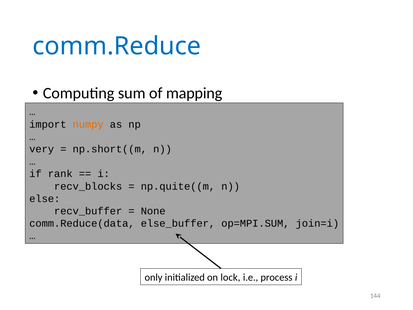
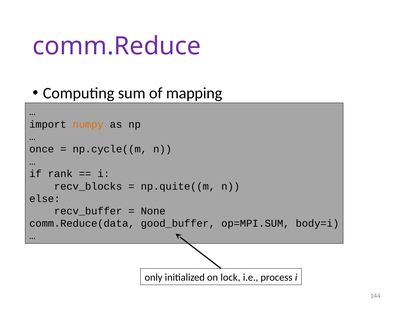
comm.Reduce colour: blue -> purple
very: very -> once
np.short((m: np.short((m -> np.cycle((m
else_buffer: else_buffer -> good_buffer
join=i: join=i -> body=i
